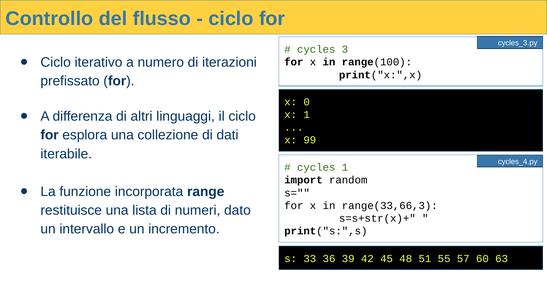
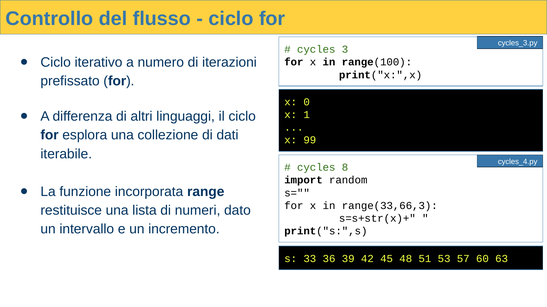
cycles 1: 1 -> 8
55: 55 -> 53
